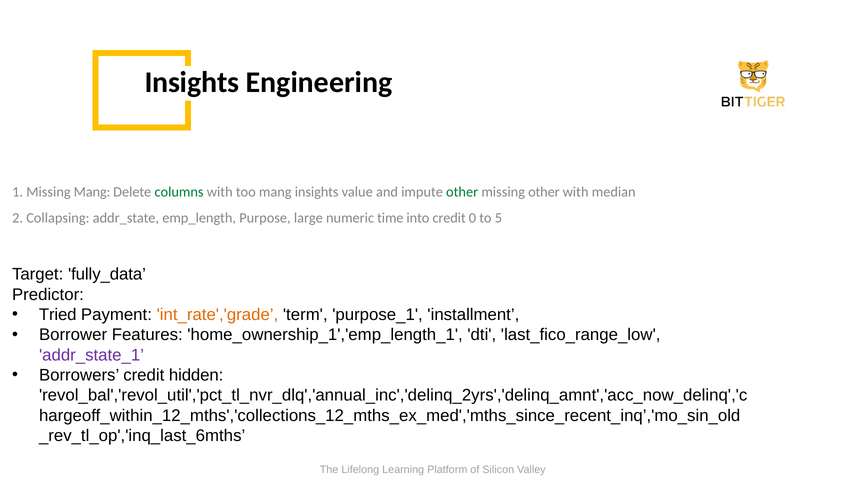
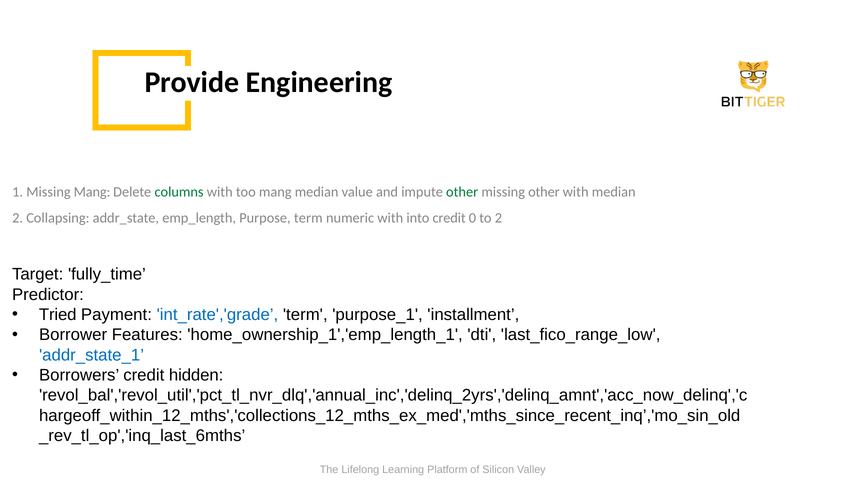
Insights at (192, 82): Insights -> Provide
mang insights: insights -> median
Purpose large: large -> term
numeric time: time -> with
to 5: 5 -> 2
fully_data: fully_data -> fully_time
int_rate','grade colour: orange -> blue
addr_state_1 colour: purple -> blue
